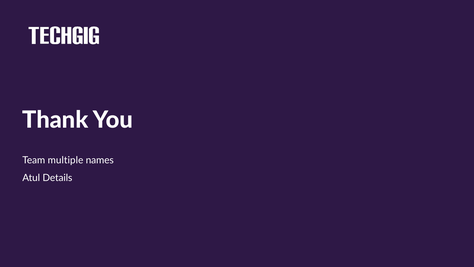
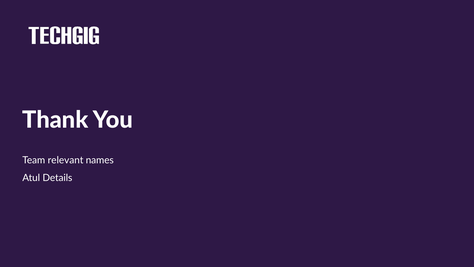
multiple: multiple -> relevant
